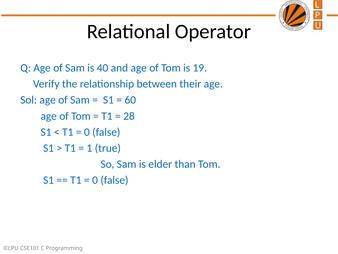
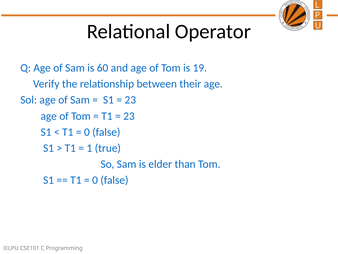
40: 40 -> 60
60 at (130, 100): 60 -> 23
28 at (129, 116): 28 -> 23
